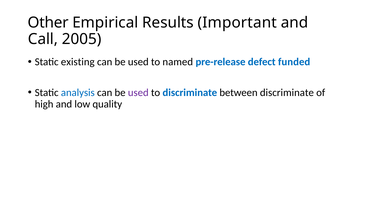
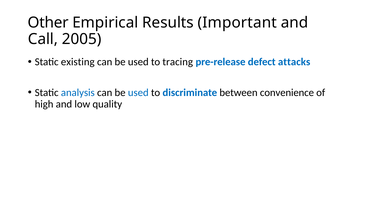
named: named -> tracing
funded: funded -> attacks
used at (138, 93) colour: purple -> blue
between discriminate: discriminate -> convenience
